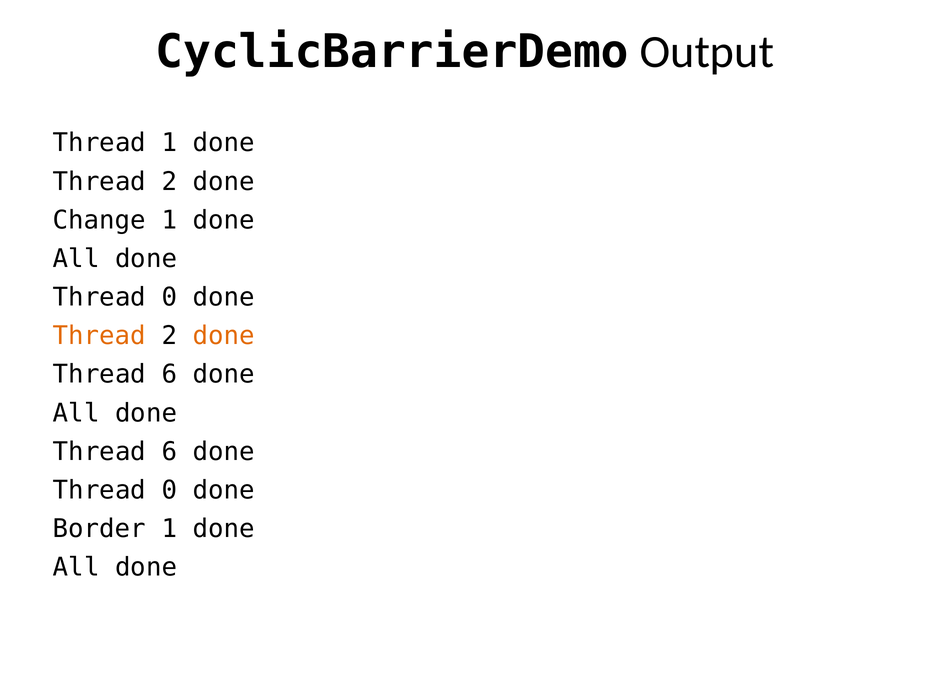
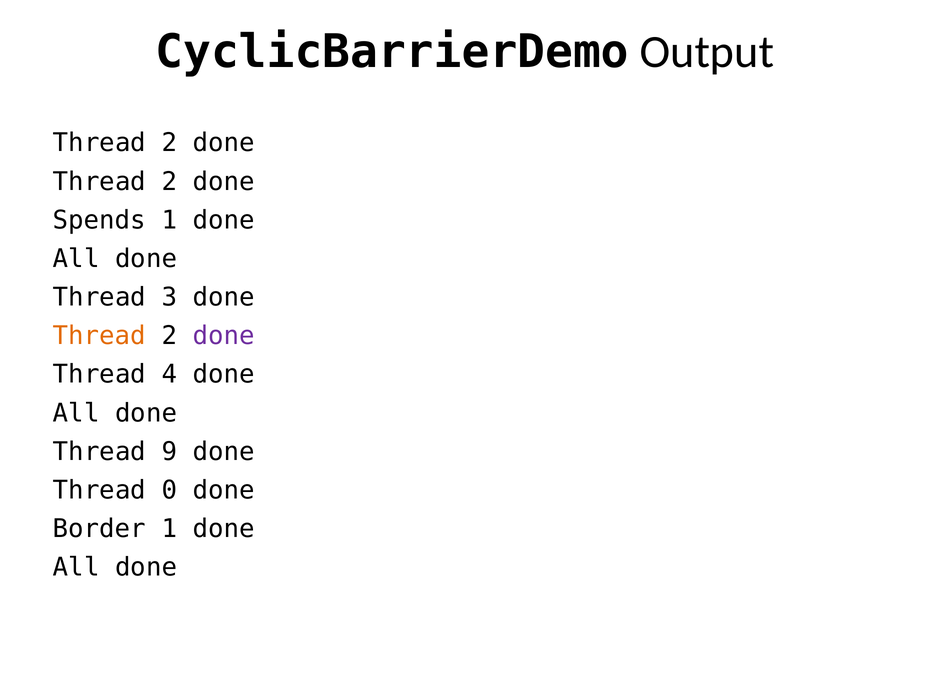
1 at (169, 143): 1 -> 2
Change: Change -> Spends
0 at (169, 297): 0 -> 3
done at (224, 336) colour: orange -> purple
6 at (169, 375): 6 -> 4
6 at (169, 452): 6 -> 9
